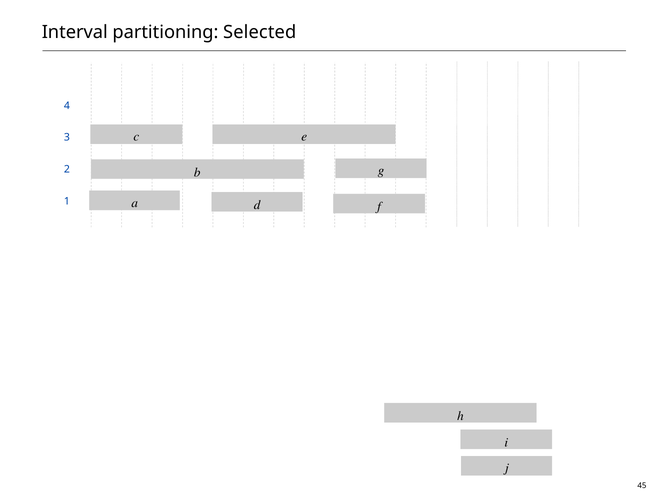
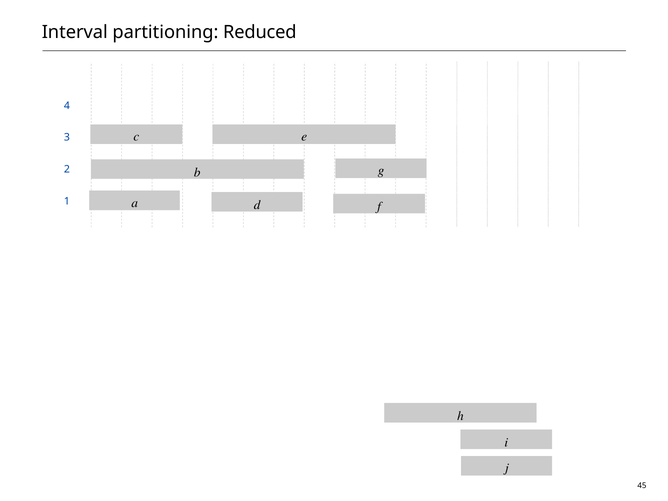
Selected: Selected -> Reduced
